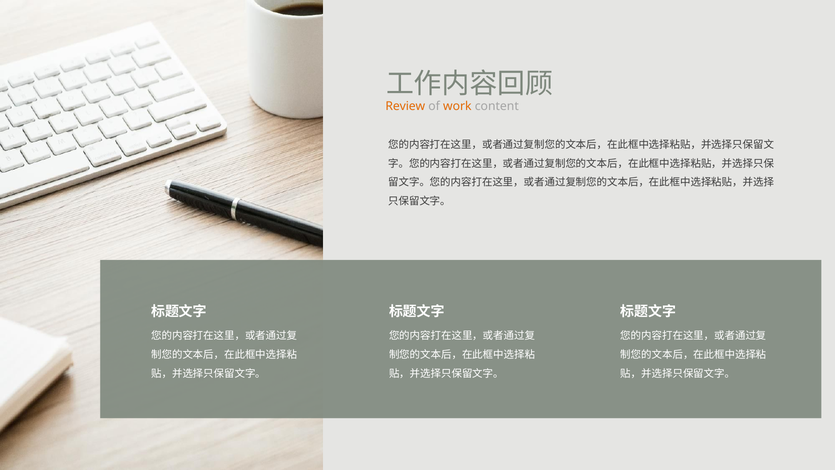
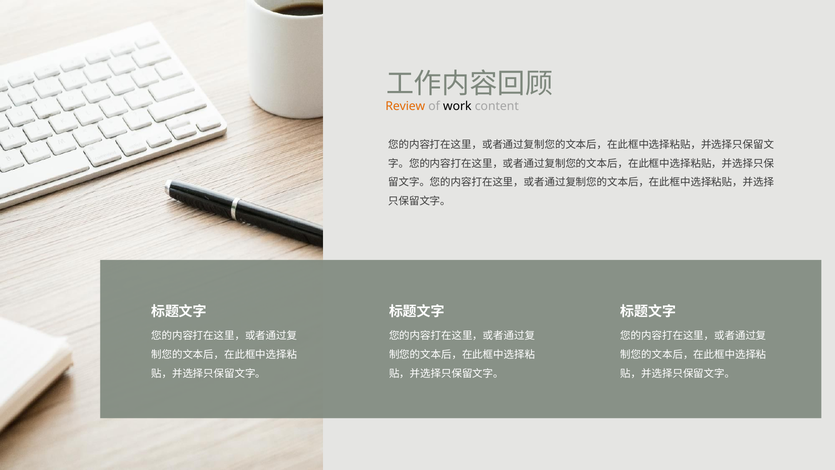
work colour: orange -> black
